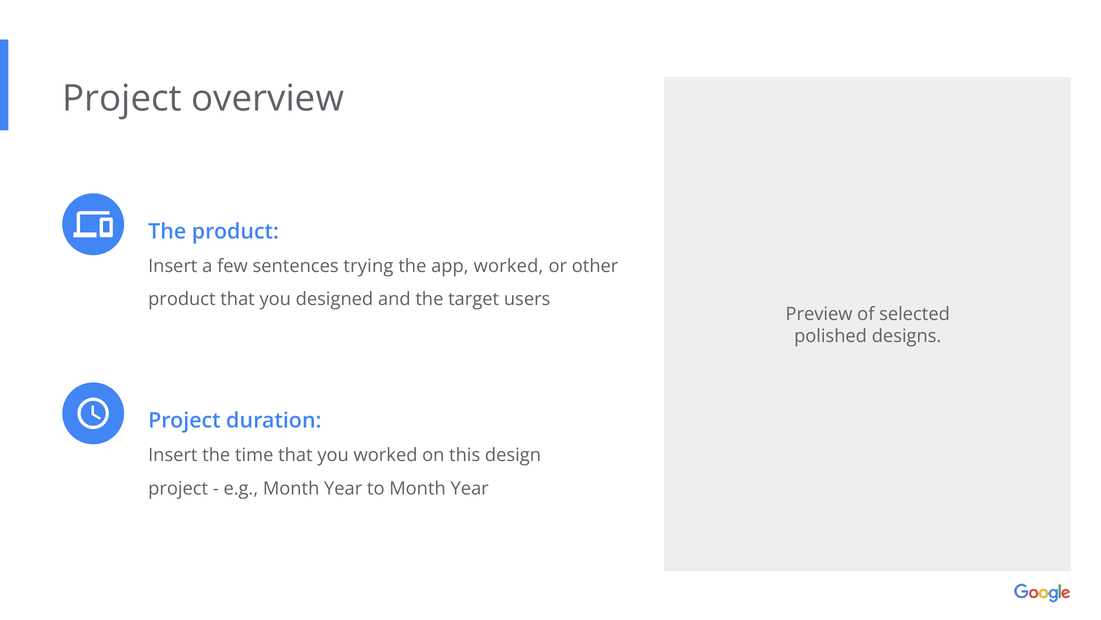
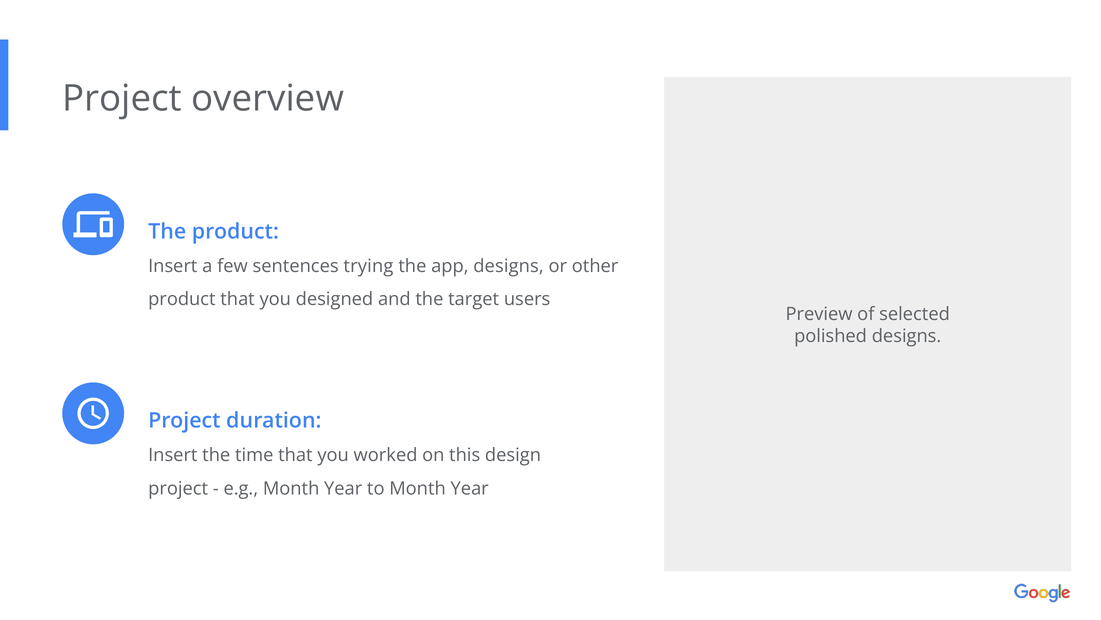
app worked: worked -> designs
